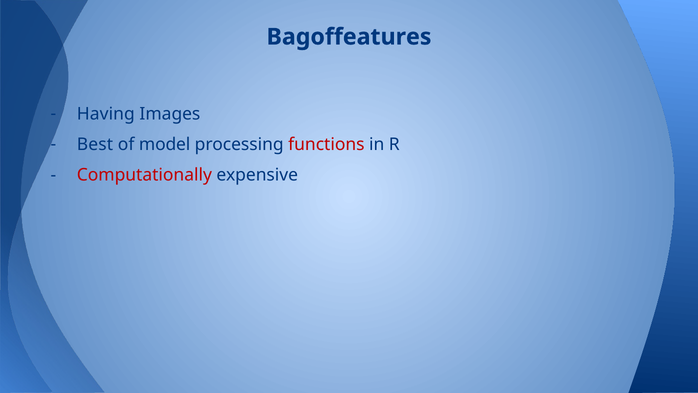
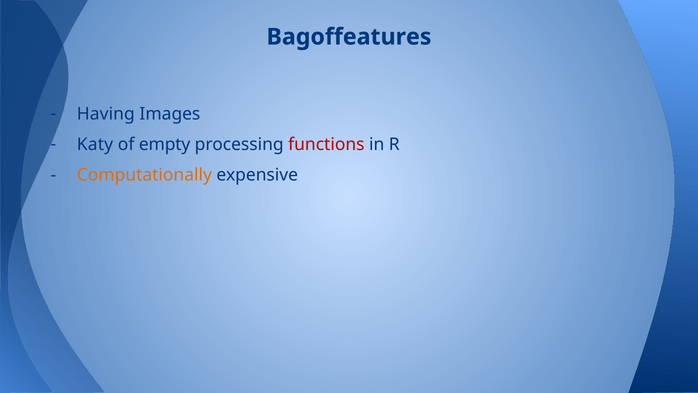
Best: Best -> Katy
model: model -> empty
Computationally colour: red -> orange
